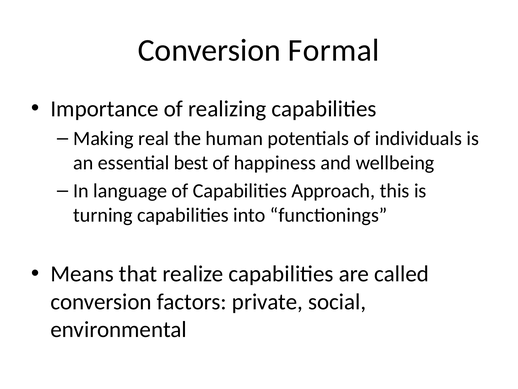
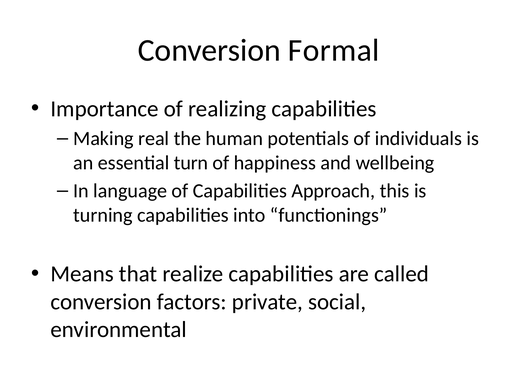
best: best -> turn
